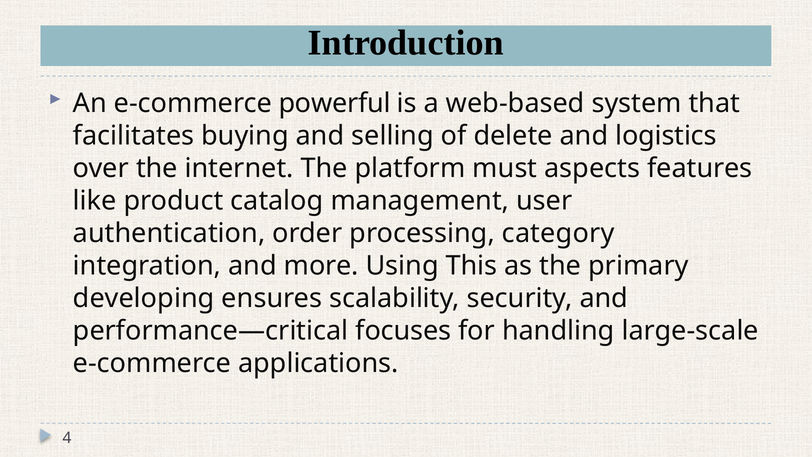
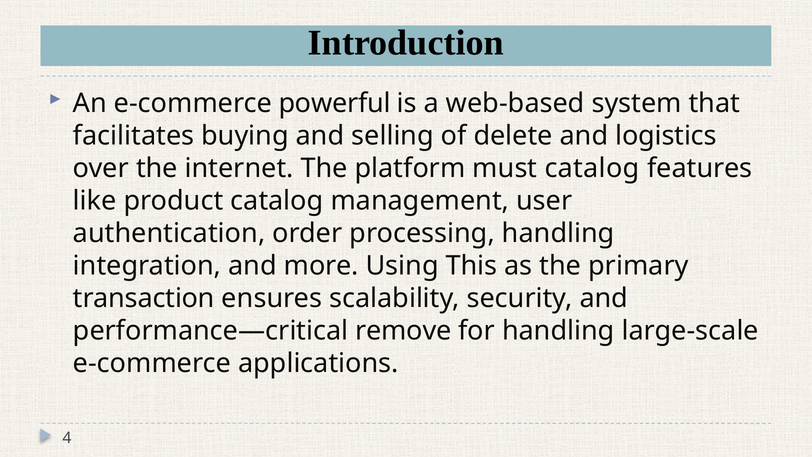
must aspects: aspects -> catalog
processing category: category -> handling
developing: developing -> transaction
focuses: focuses -> remove
